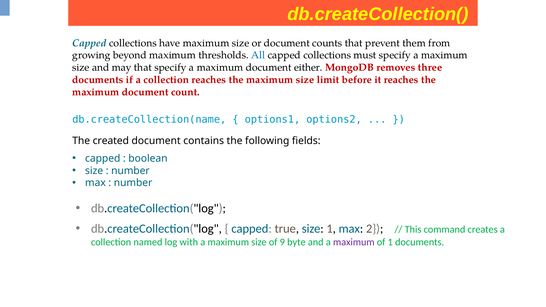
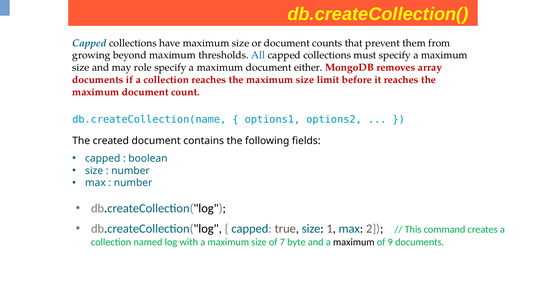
may that: that -> role
three: three -> array
9: 9 -> 7
maximum at (354, 242) colour: purple -> black
of 1: 1 -> 9
